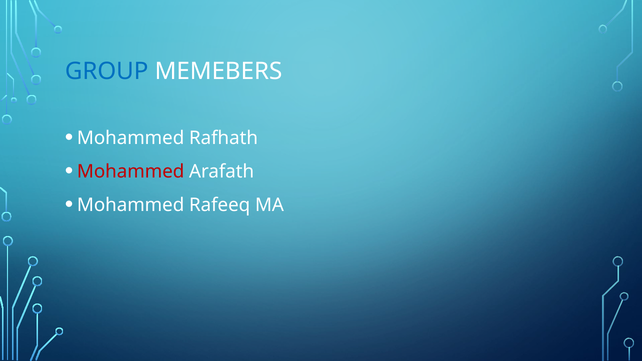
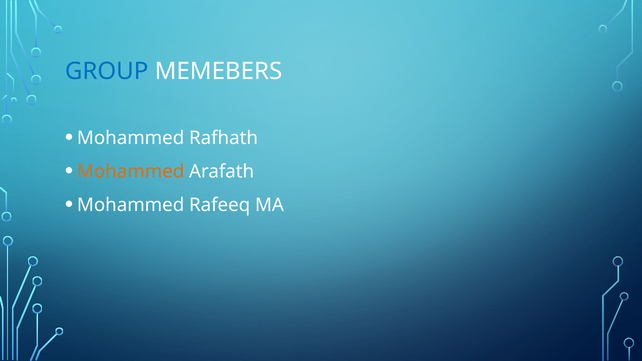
Mohammed at (131, 172) colour: red -> orange
